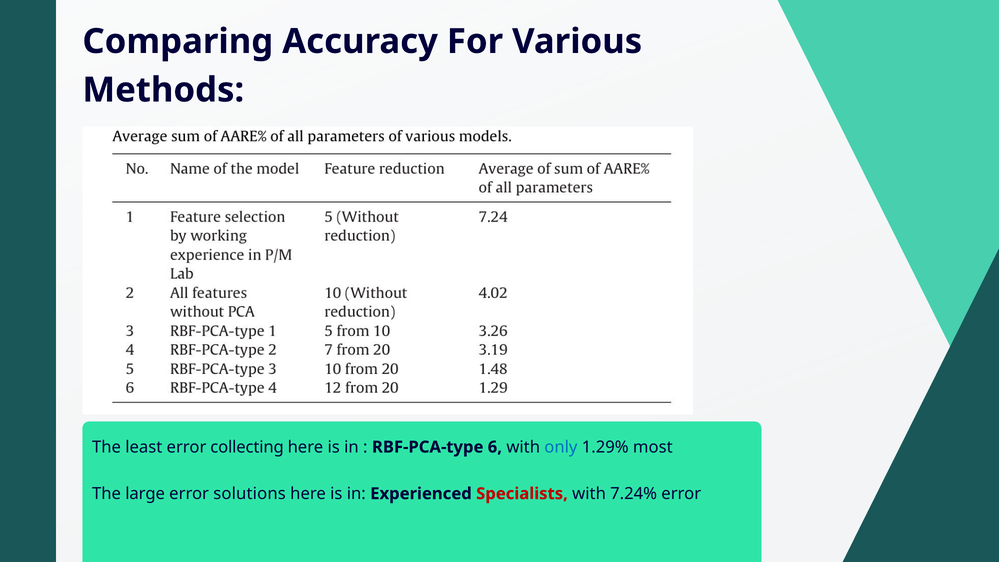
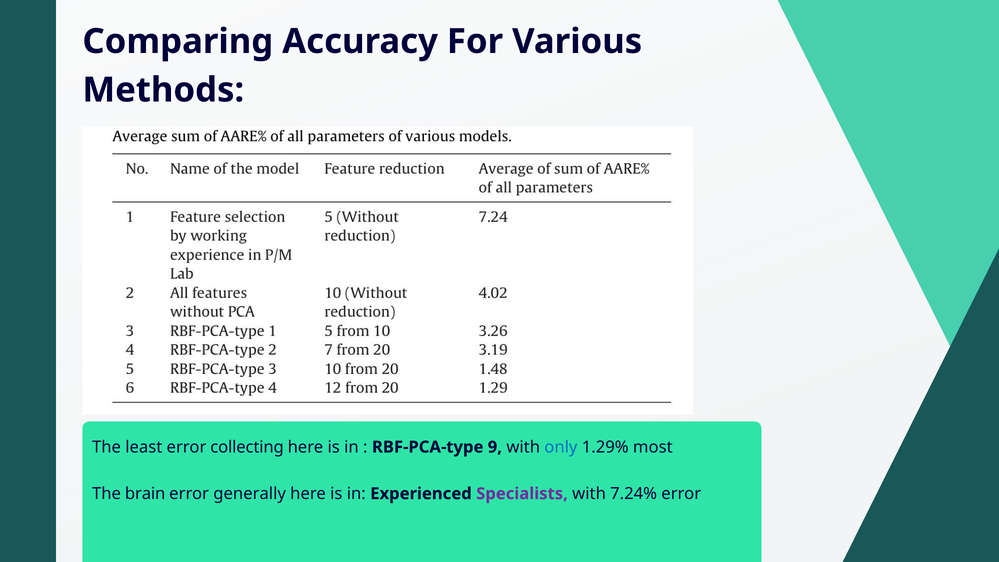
6: 6 -> 9
large: large -> brain
solutions: solutions -> generally
Specialists colour: red -> purple
